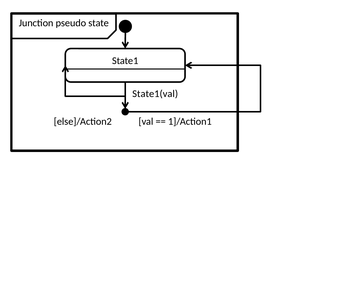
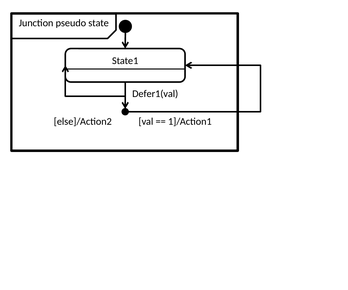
State1(val: State1(val -> Defer1(val
